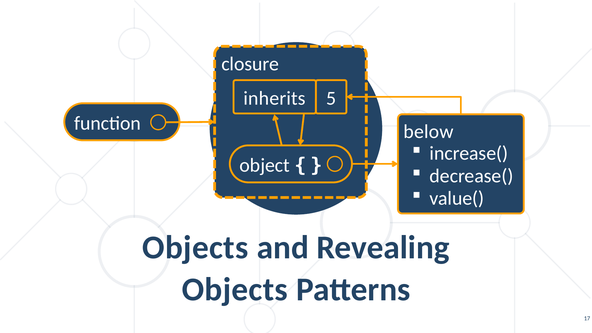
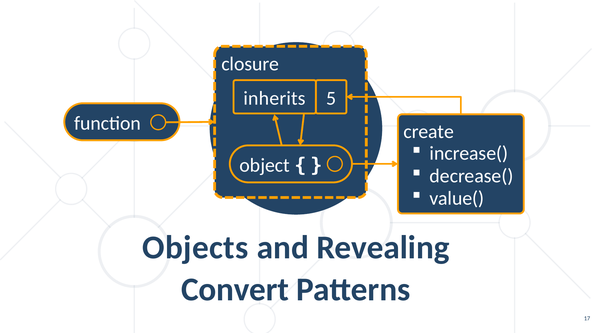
below: below -> create
Objects at (235, 289): Objects -> Convert
